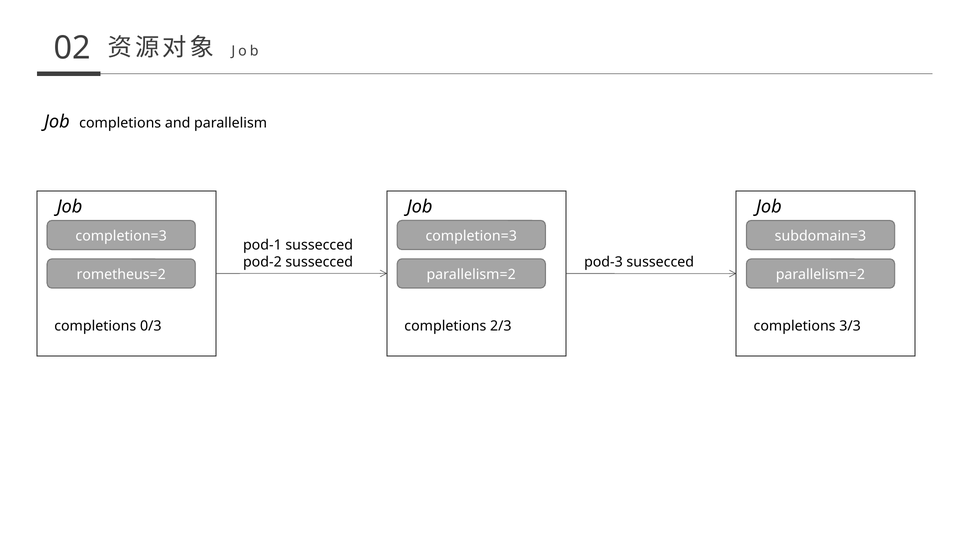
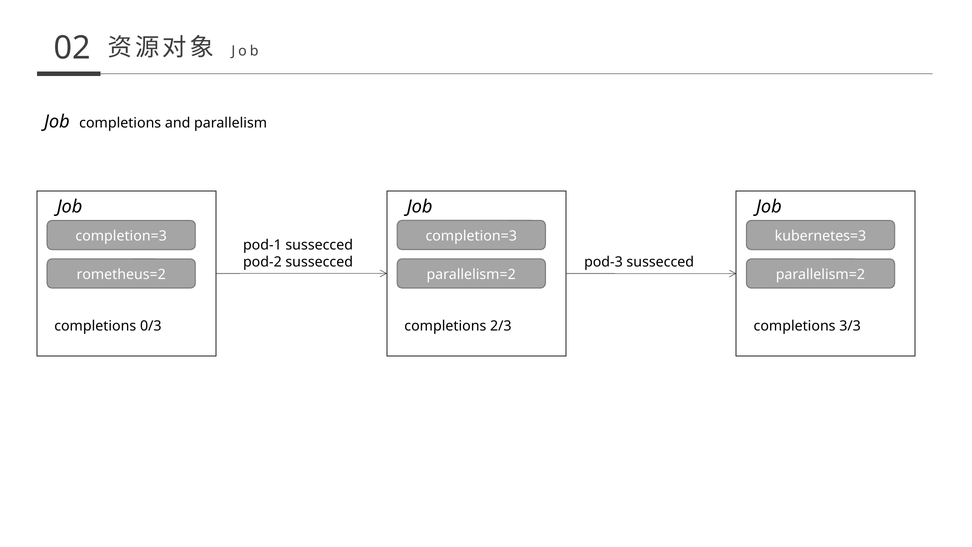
subdomain=3: subdomain=3 -> kubernetes=3
